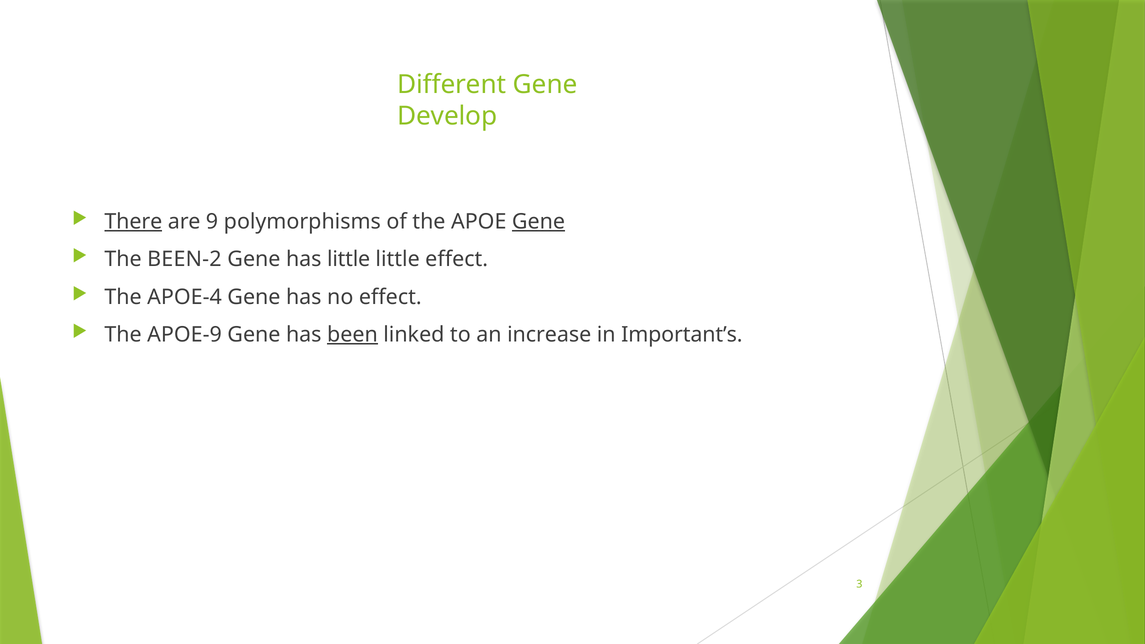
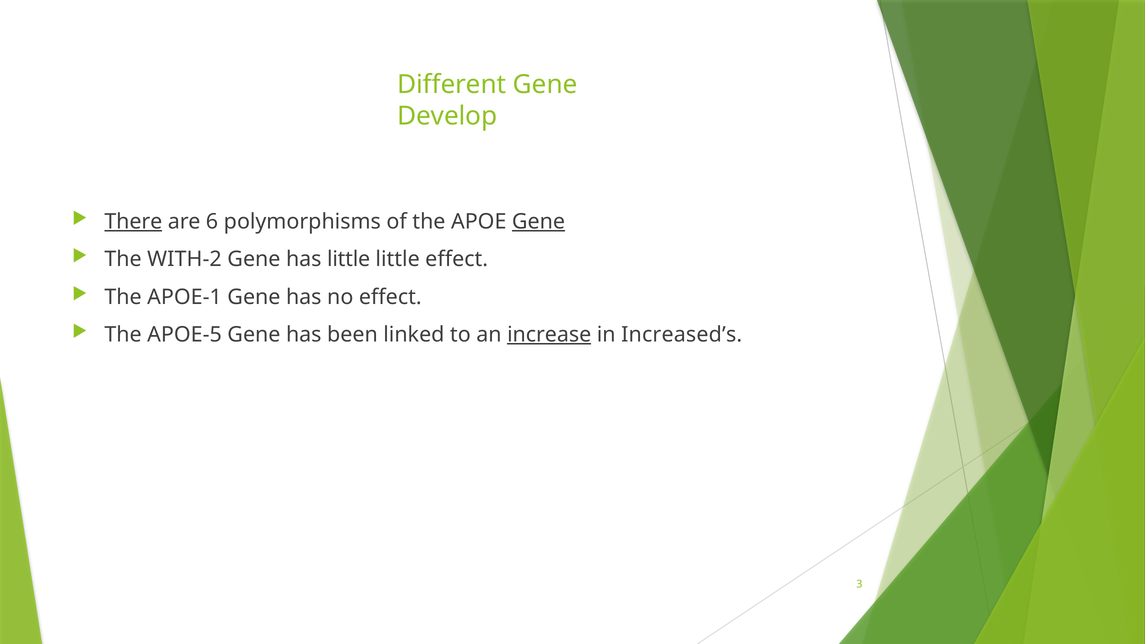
9: 9 -> 6
BEEN-2: BEEN-2 -> WITH-2
APOE-4: APOE-4 -> APOE-1
APOE-9: APOE-9 -> APOE-5
been underline: present -> none
increase underline: none -> present
Important’s: Important’s -> Increased’s
